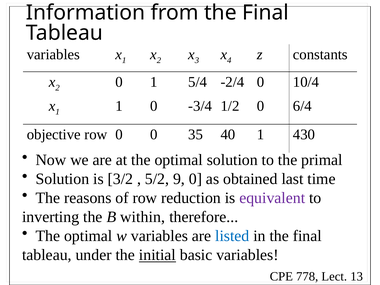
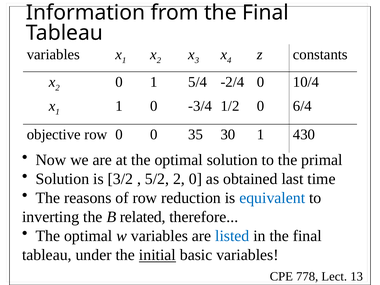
40: 40 -> 30
5/2 9: 9 -> 2
equivalent colour: purple -> blue
within: within -> related
